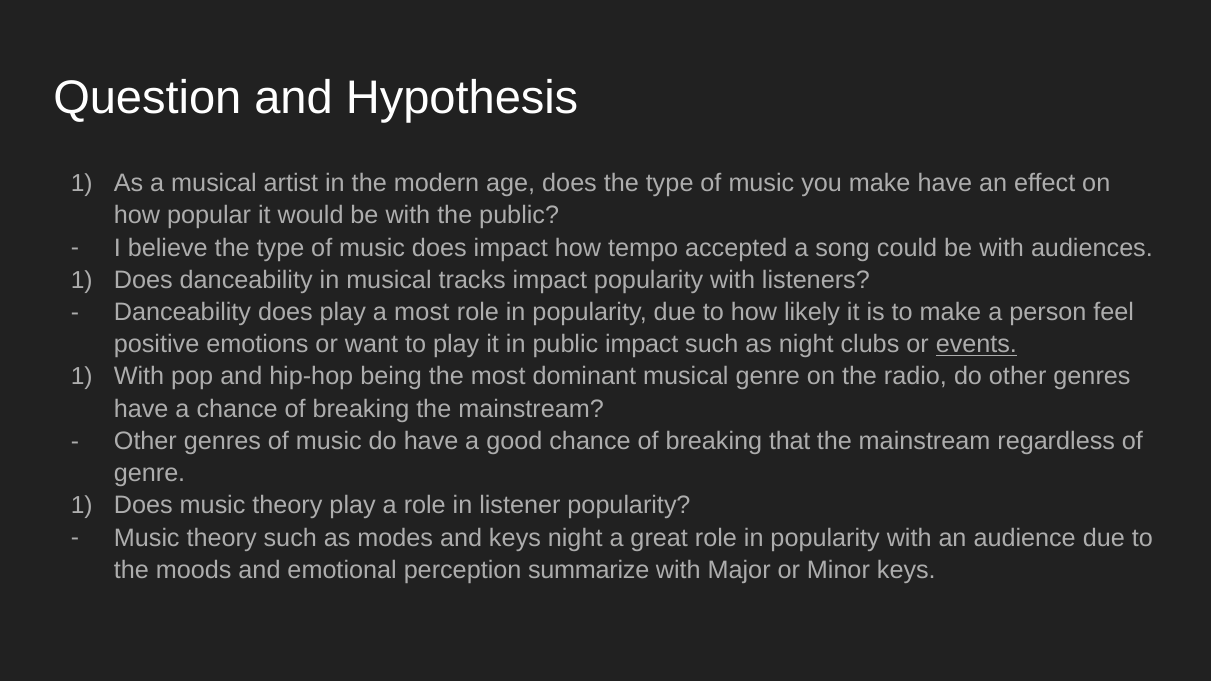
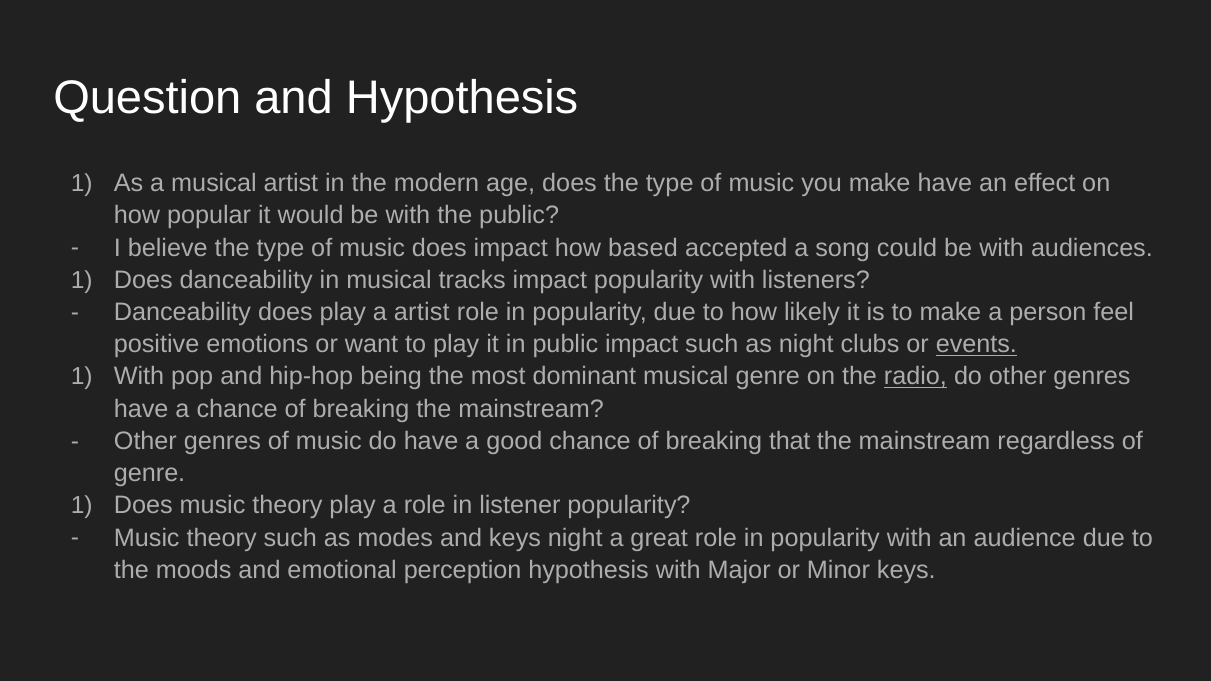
tempo: tempo -> based
a most: most -> artist
radio underline: none -> present
perception summarize: summarize -> hypothesis
